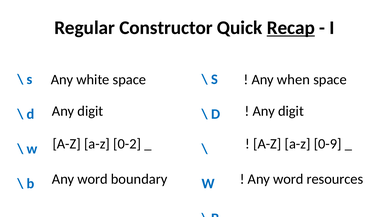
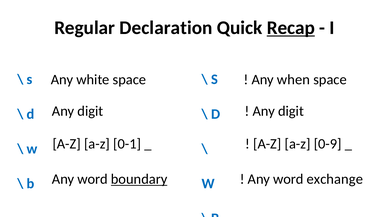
Constructor: Constructor -> Declaration
0-2: 0-2 -> 0-1
boundary underline: none -> present
resources: resources -> exchange
